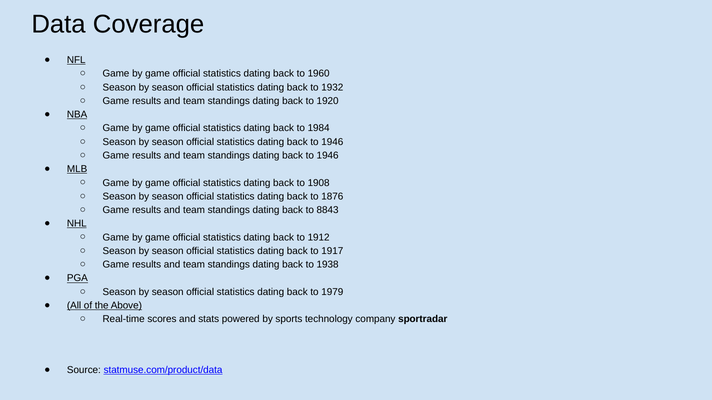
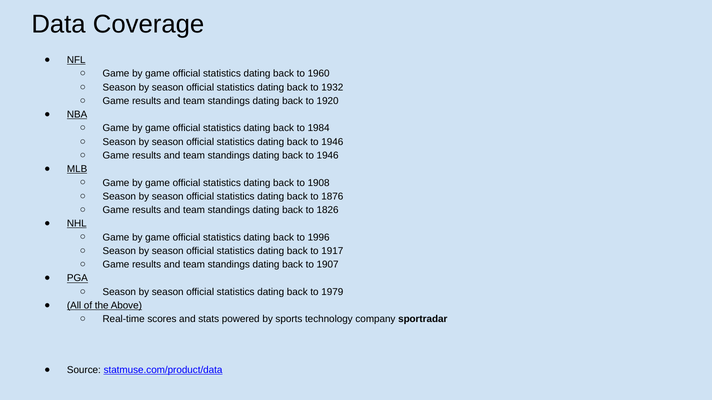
8843: 8843 -> 1826
1912: 1912 -> 1996
1938: 1938 -> 1907
